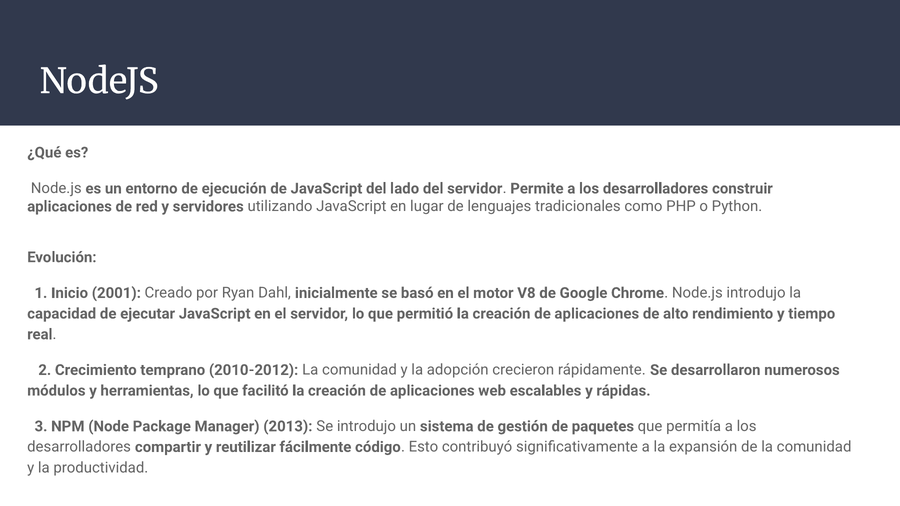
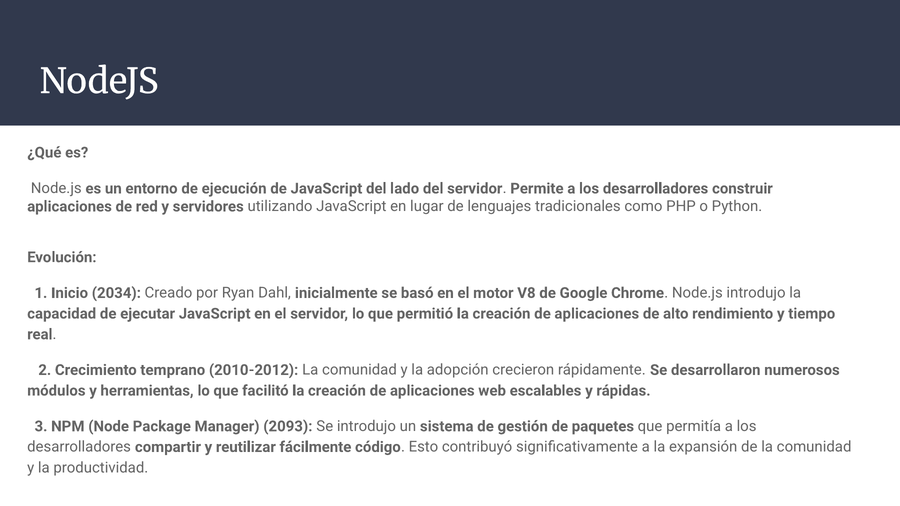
2001: 2001 -> 2034
2013: 2013 -> 2093
